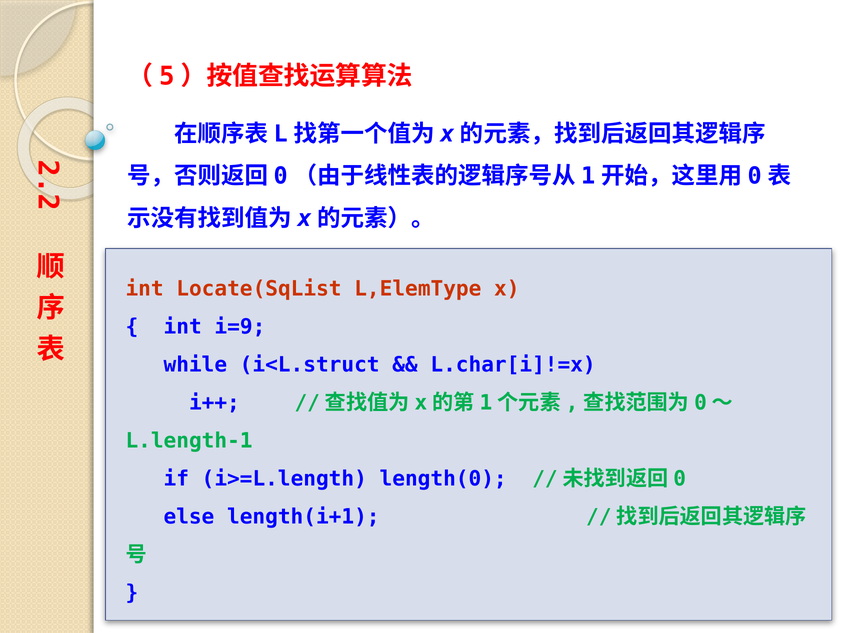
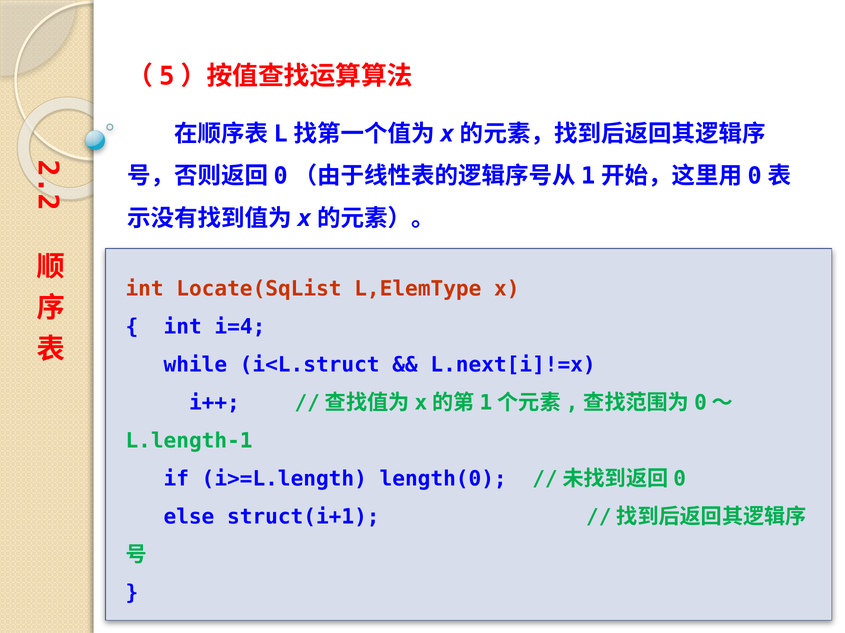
i=9: i=9 -> i=4
L.char[i]!=x: L.char[i]!=x -> L.next[i]!=x
length(i+1: length(i+1 -> struct(i+1
